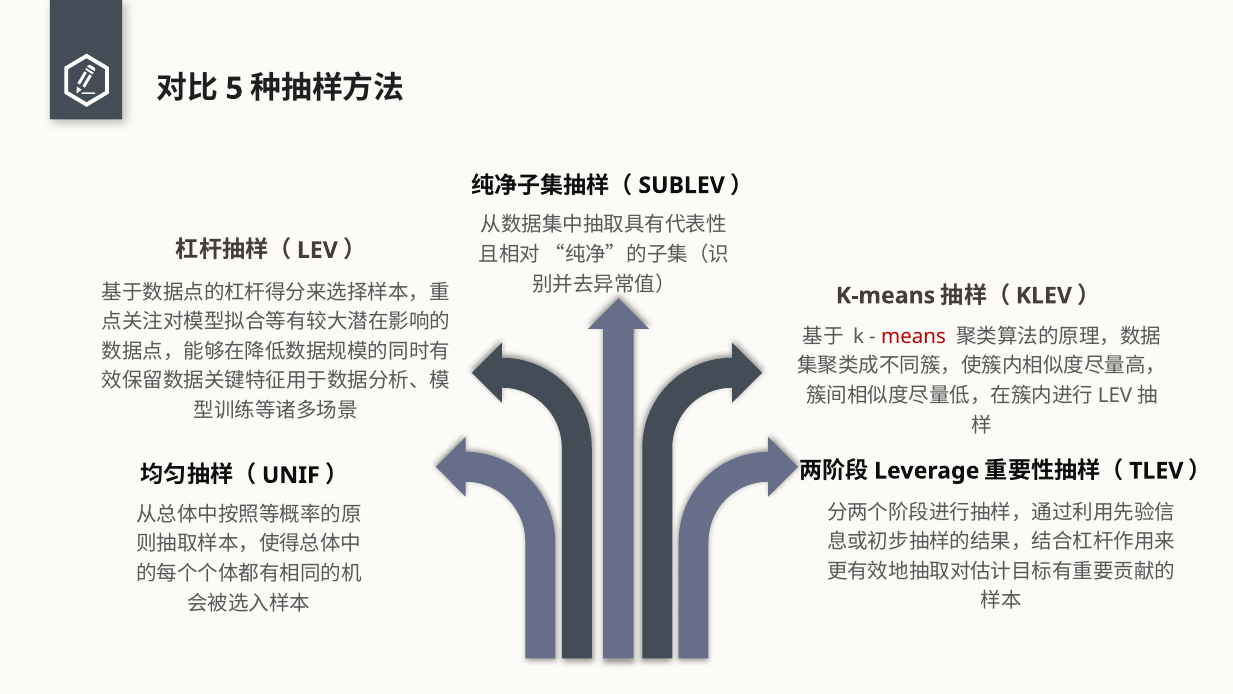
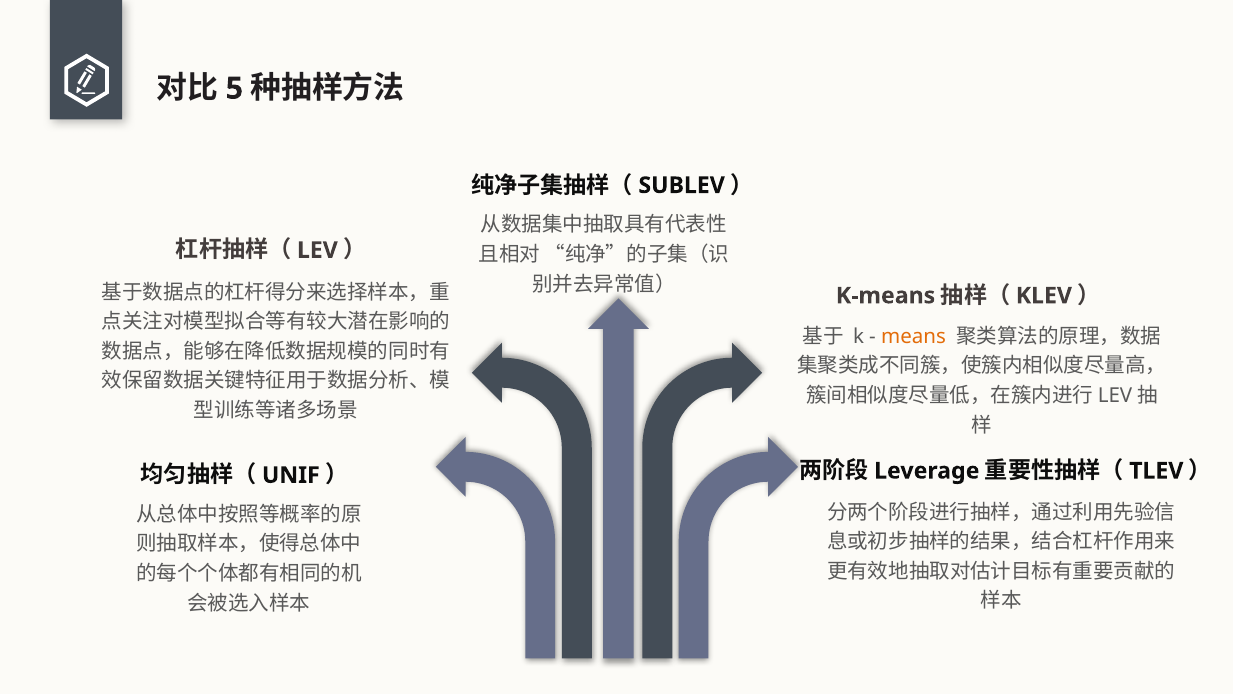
means colour: red -> orange
